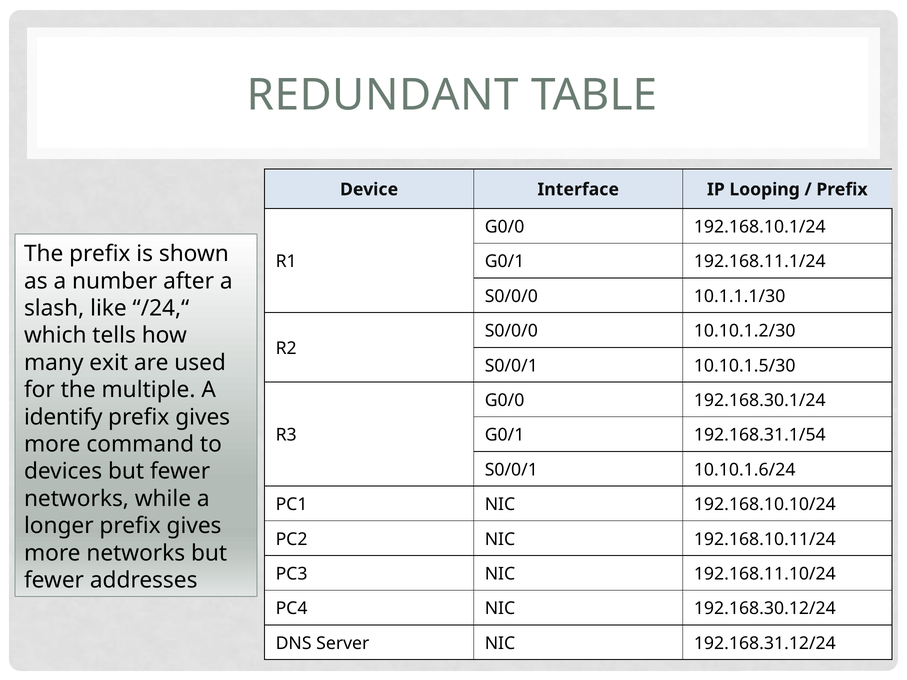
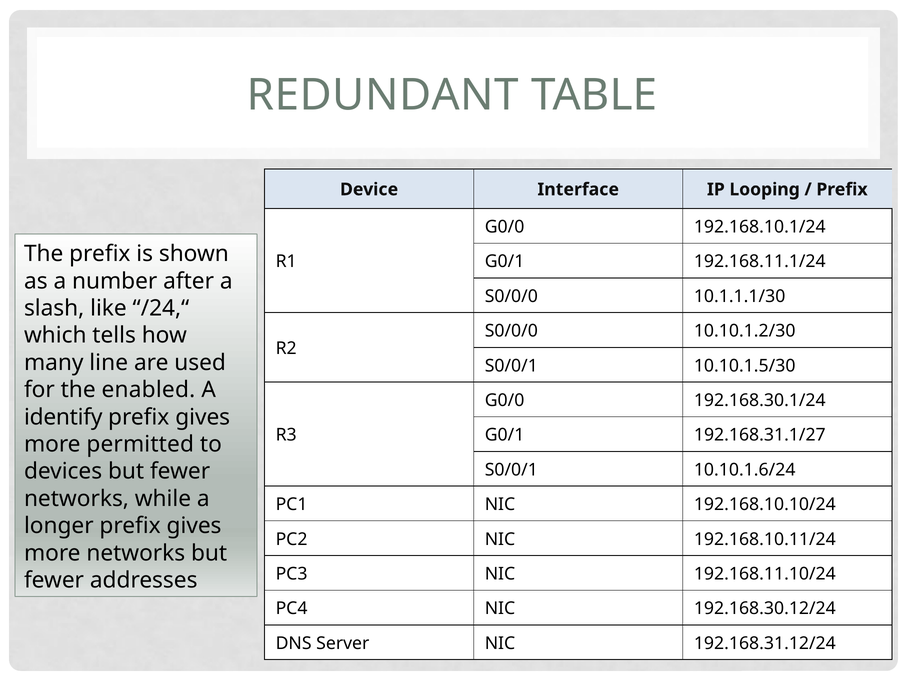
exit: exit -> line
multiple: multiple -> enabled
192.168.31.1/54: 192.168.31.1/54 -> 192.168.31.1/27
command: command -> permitted
